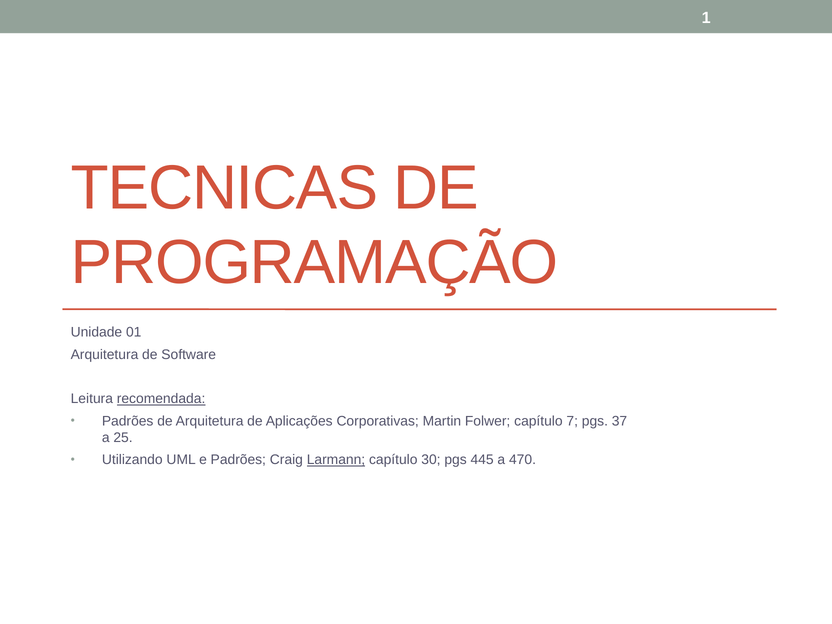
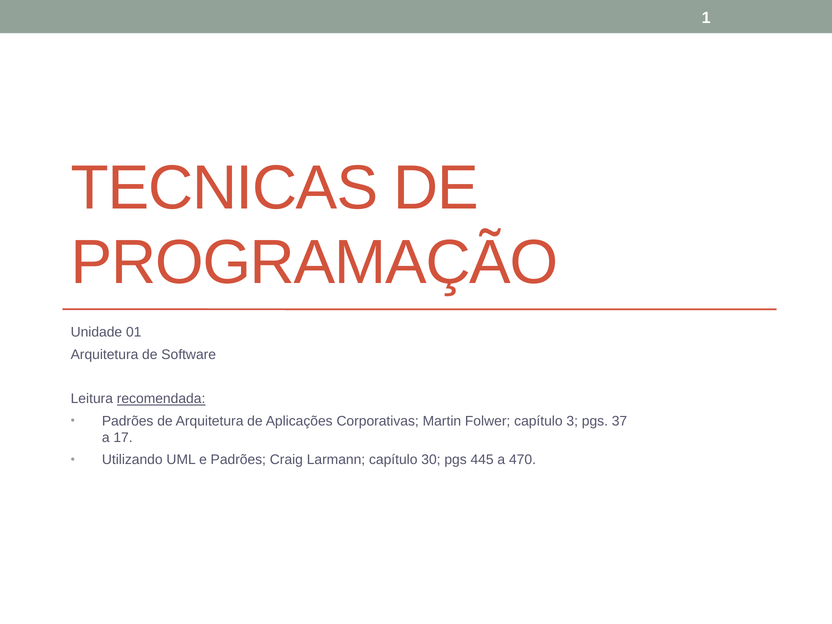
7: 7 -> 3
25: 25 -> 17
Larmann underline: present -> none
